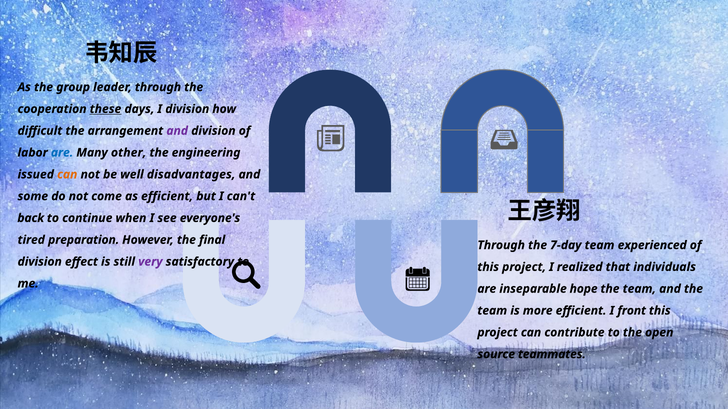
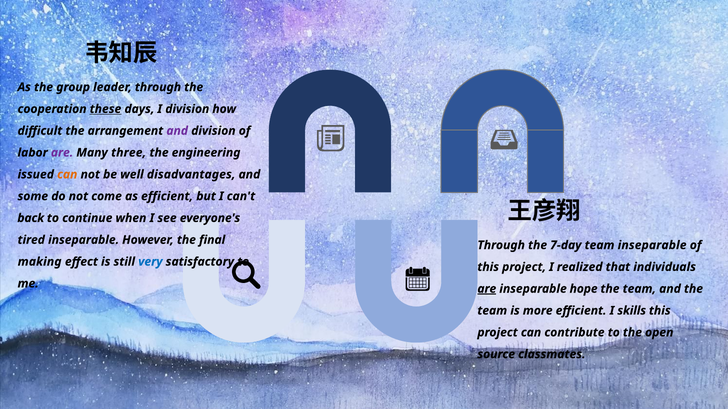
are at (62, 153) colour: blue -> purple
other: other -> three
tired preparation: preparation -> inseparable
team experienced: experienced -> inseparable
division at (40, 262): division -> making
very colour: purple -> blue
are at (487, 289) underline: none -> present
front: front -> skills
teammates: teammates -> classmates
